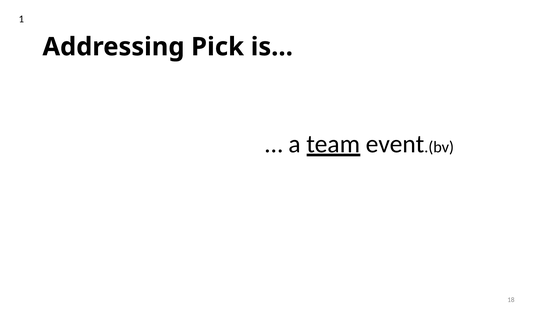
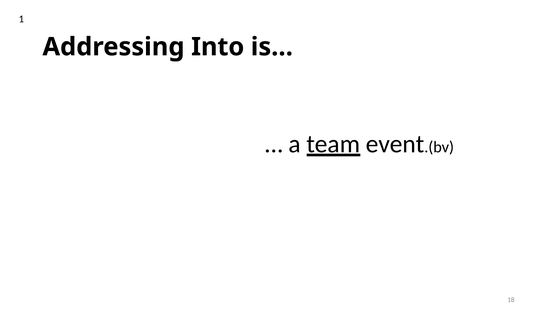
Pick: Pick -> Into
